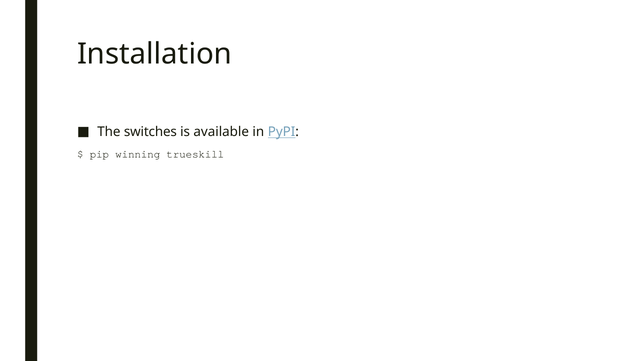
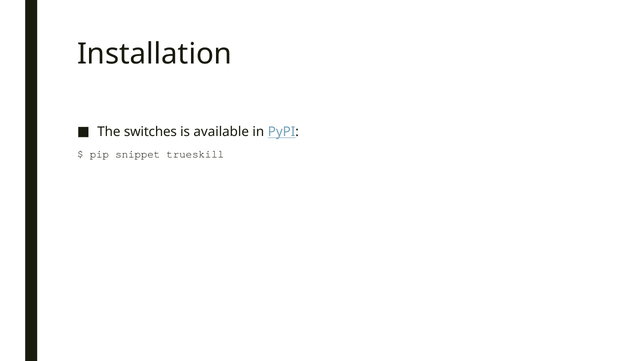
winning: winning -> snippet
